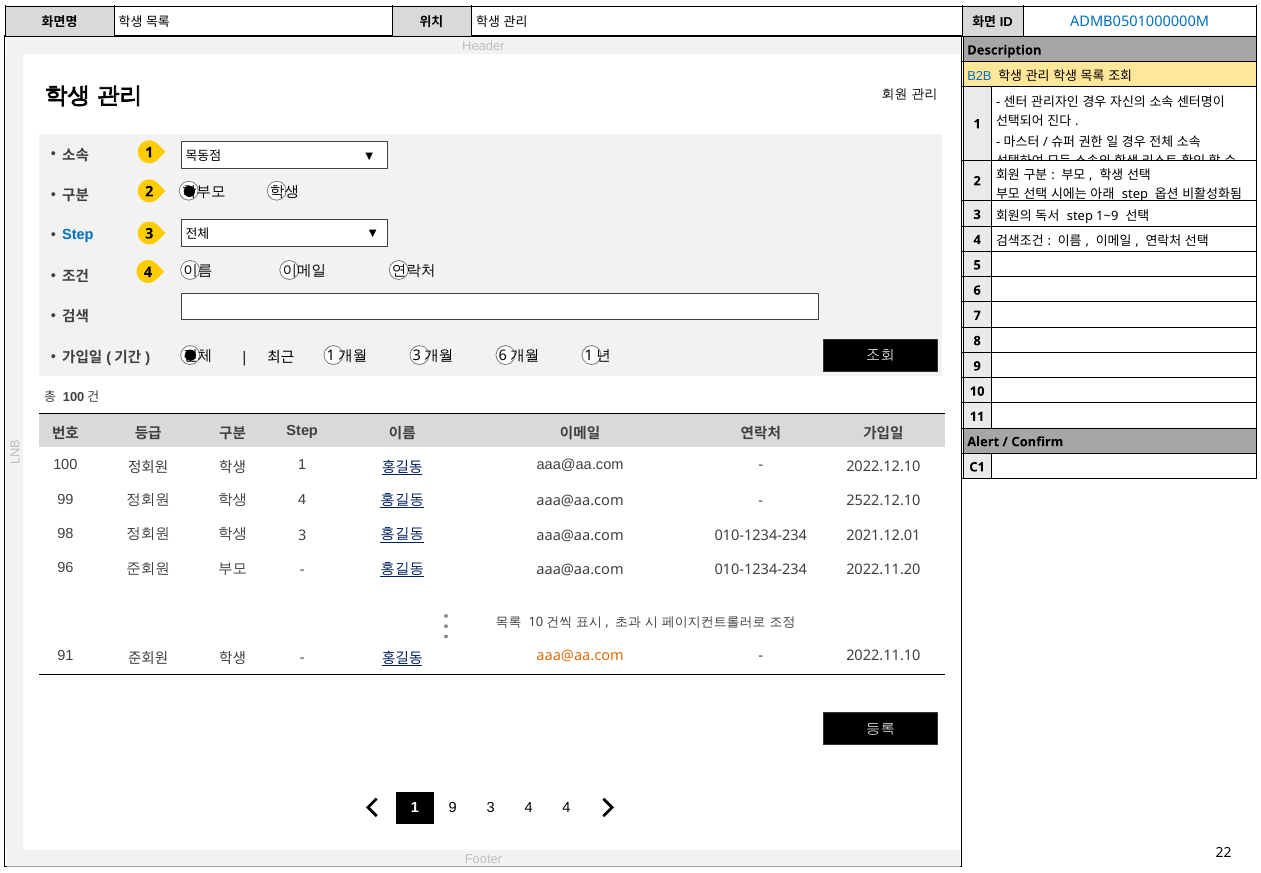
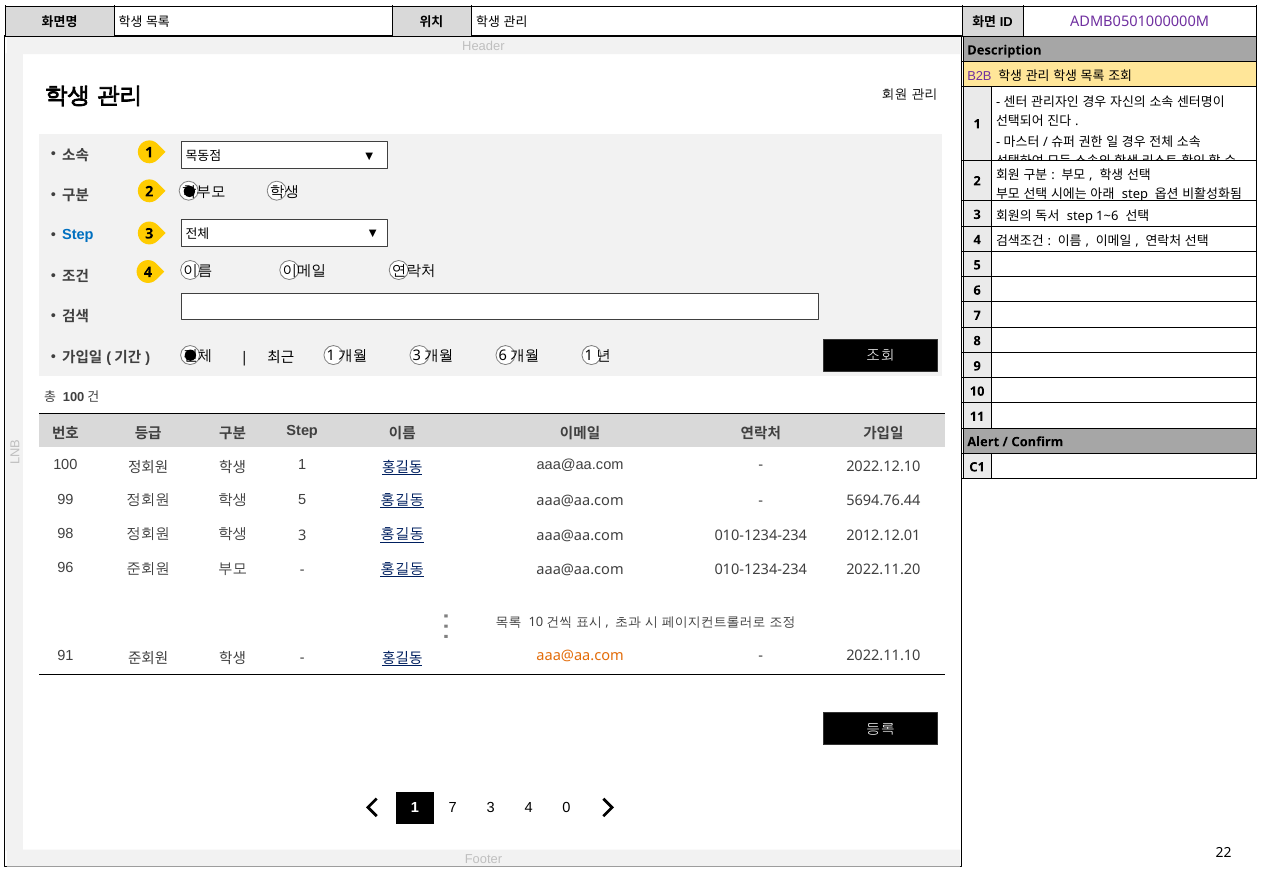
ADMB0501000000M colour: blue -> purple
B2B colour: blue -> purple
1~9: 1~9 -> 1~6
4 at (302, 499): 4 -> 5
2522.12.10: 2522.12.10 -> 5694.76.44
2021.12.01: 2021.12.01 -> 2012.12.01
1 9: 9 -> 7
4 4: 4 -> 0
